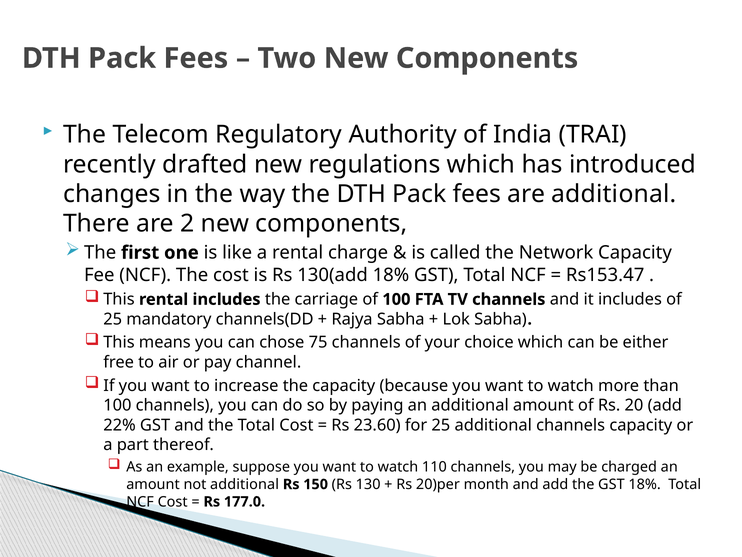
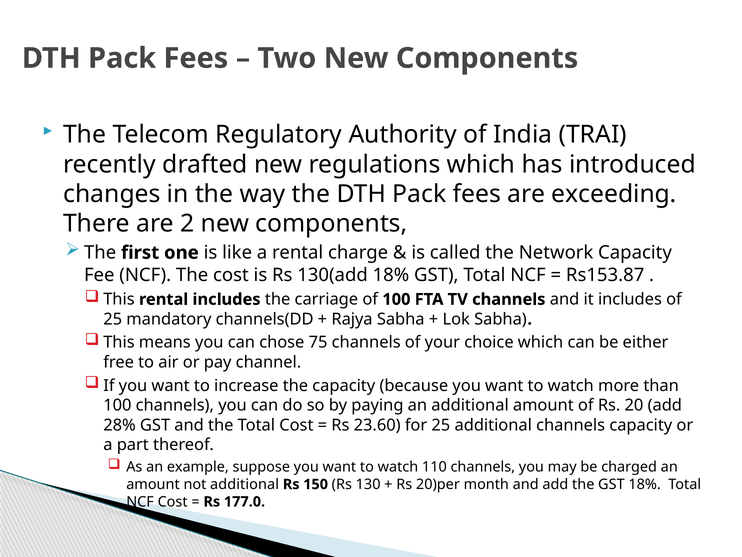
are additional: additional -> exceeding
Rs153.47: Rs153.47 -> Rs153.87
22%: 22% -> 28%
